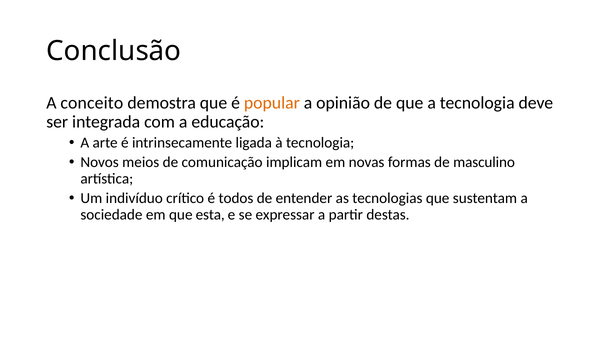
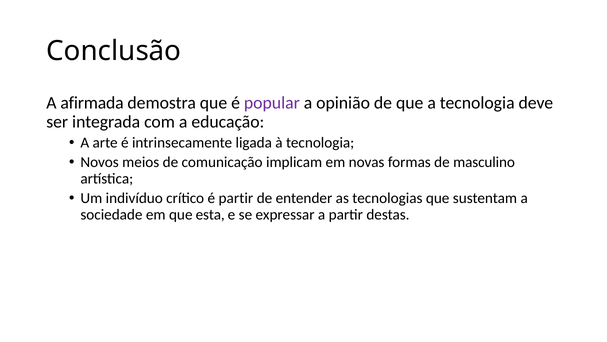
conceito: conceito -> afirmada
popular colour: orange -> purple
é todos: todos -> partir
